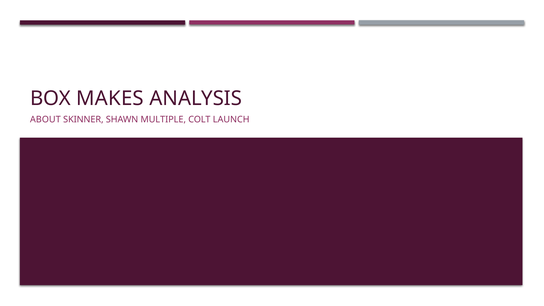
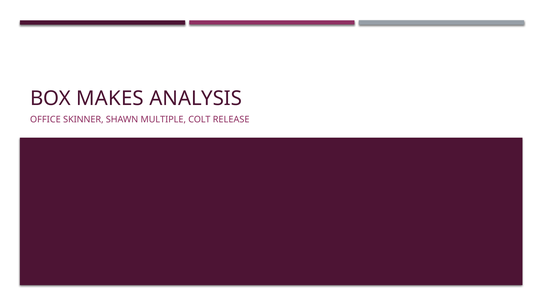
ABOUT: ABOUT -> OFFICE
LAUNCH: LAUNCH -> RELEASE
